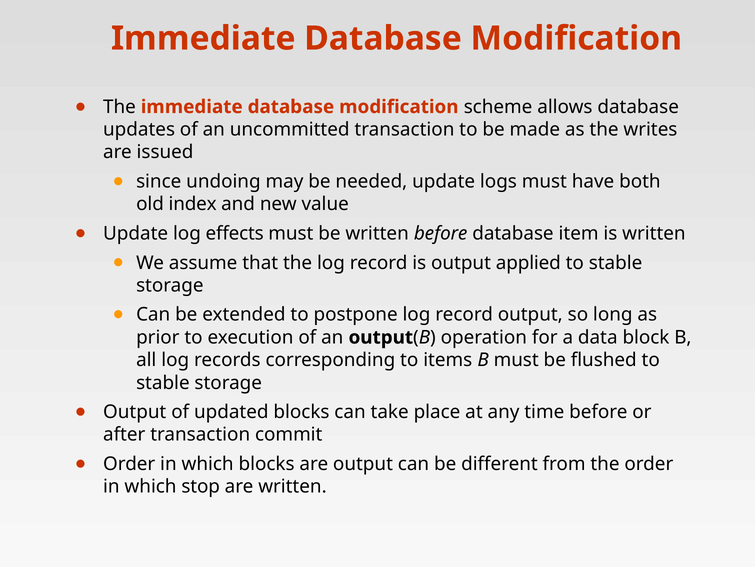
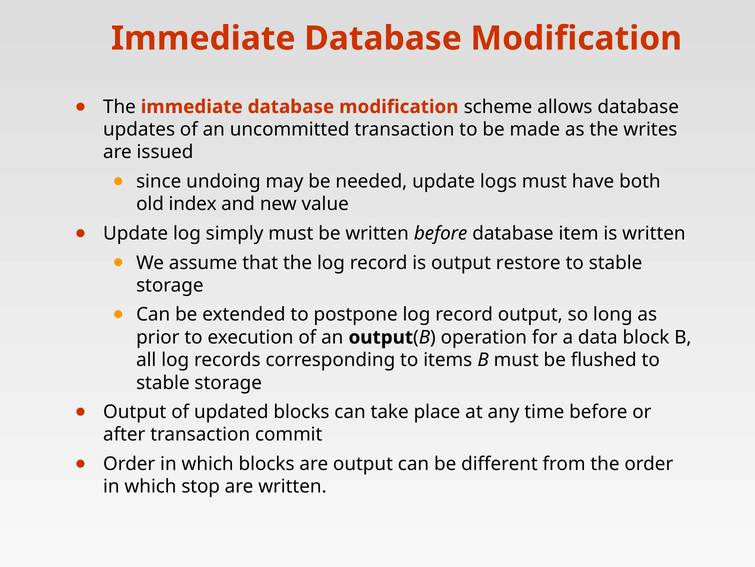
effects: effects -> simply
applied: applied -> restore
